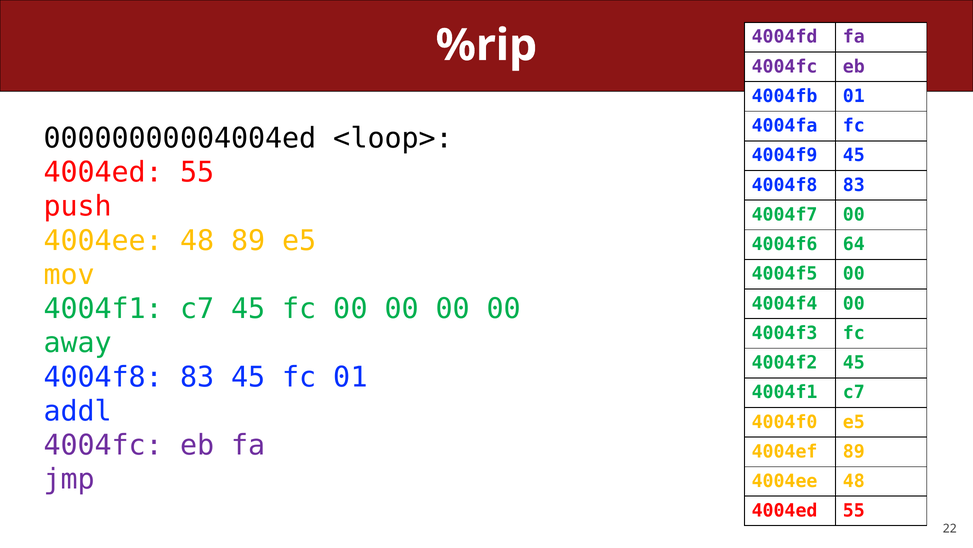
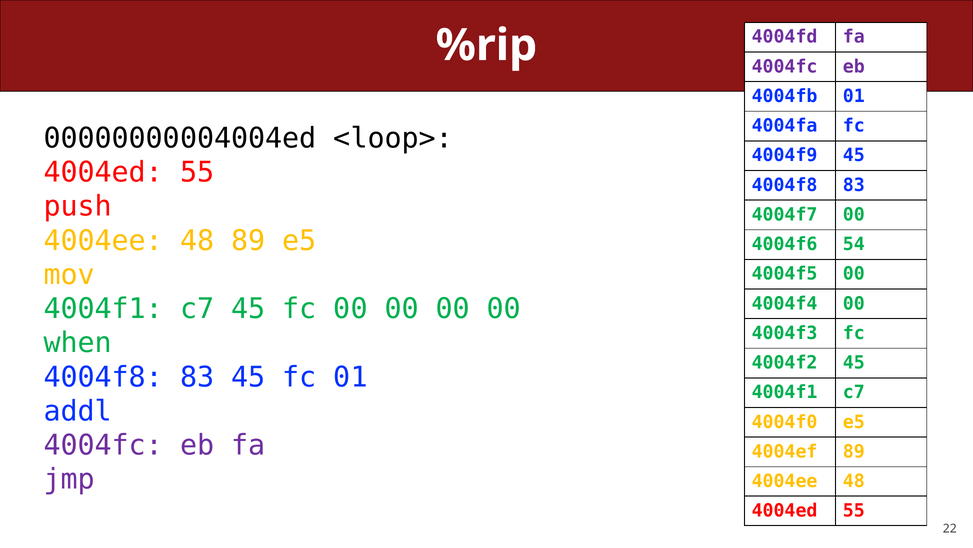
64: 64 -> 54
away: away -> when
